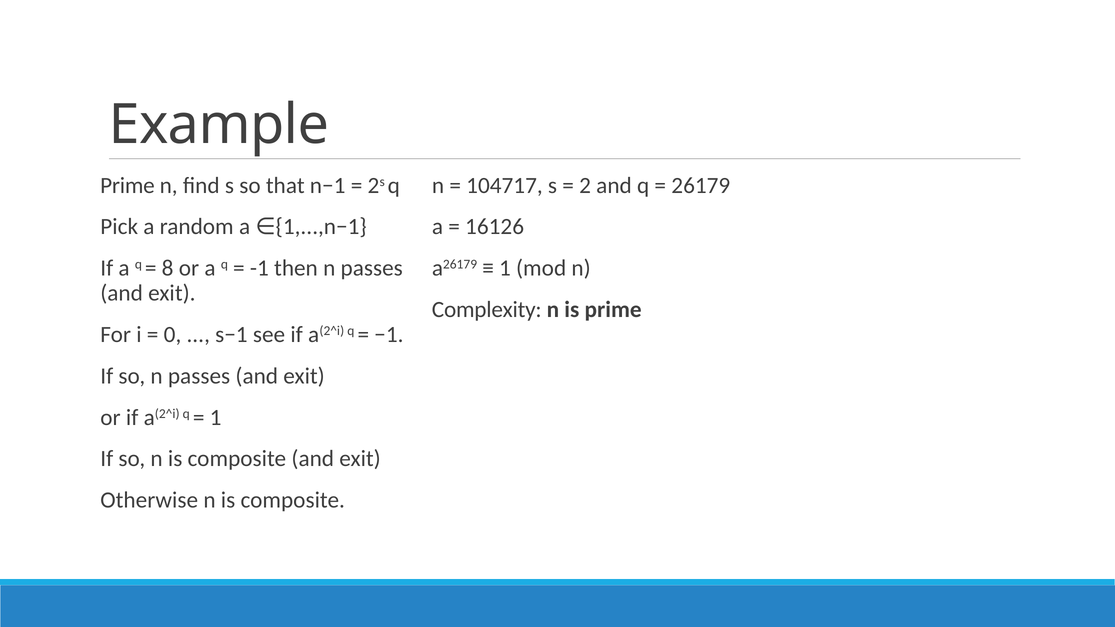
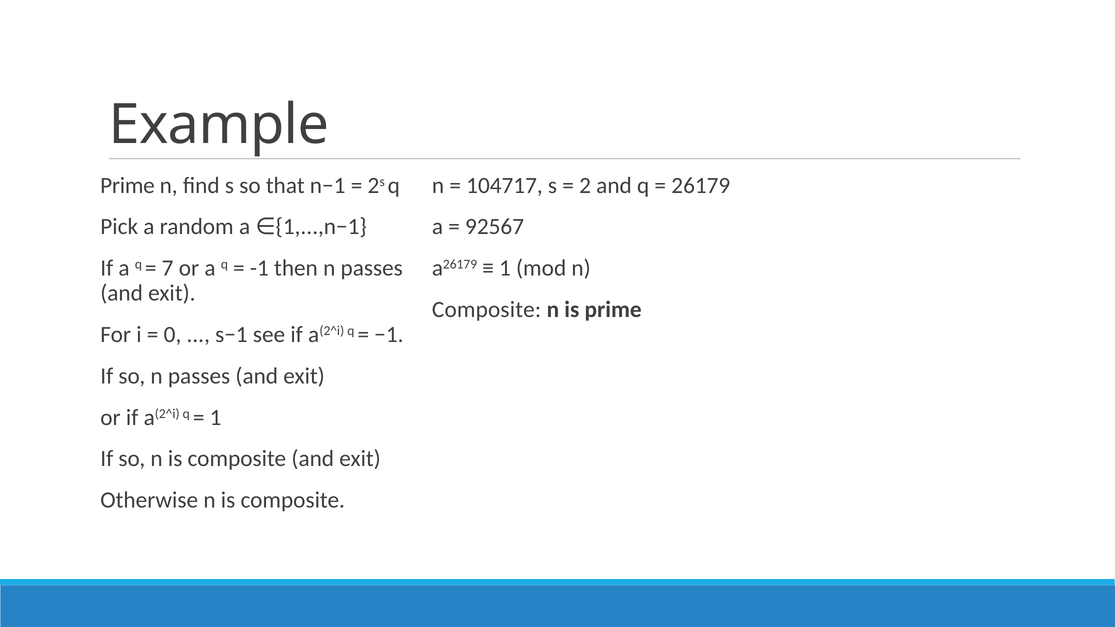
16126: 16126 -> 92567
8: 8 -> 7
Complexity at (487, 310): Complexity -> Composite
